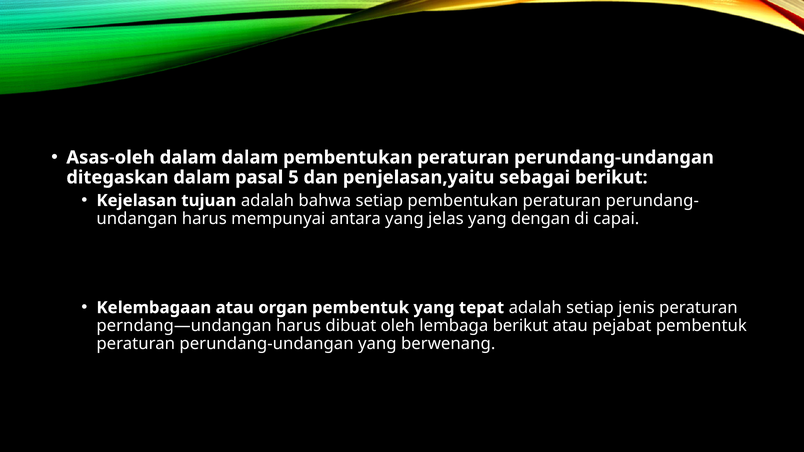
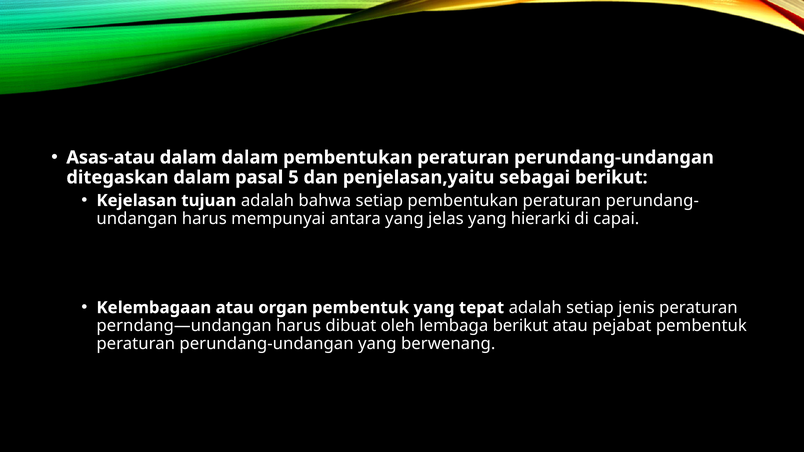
Asas-oleh: Asas-oleh -> Asas-atau
dengan: dengan -> hierarki
